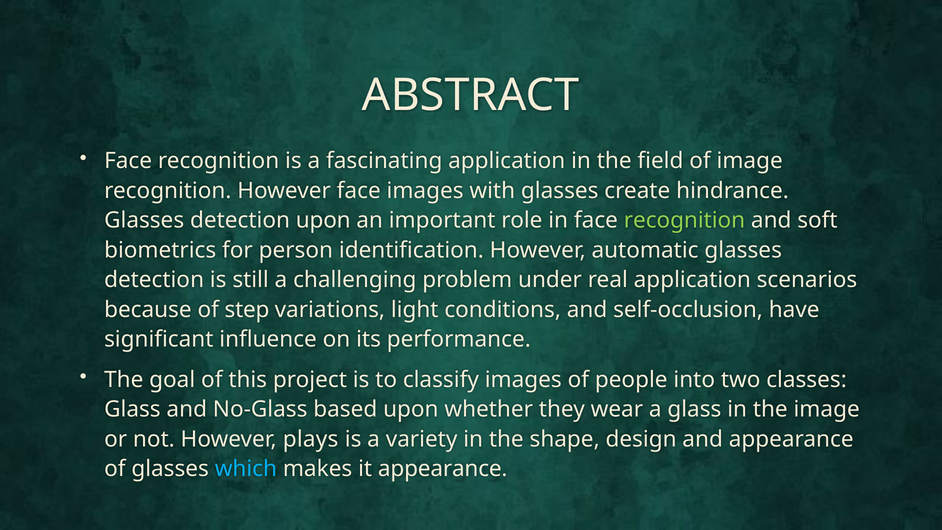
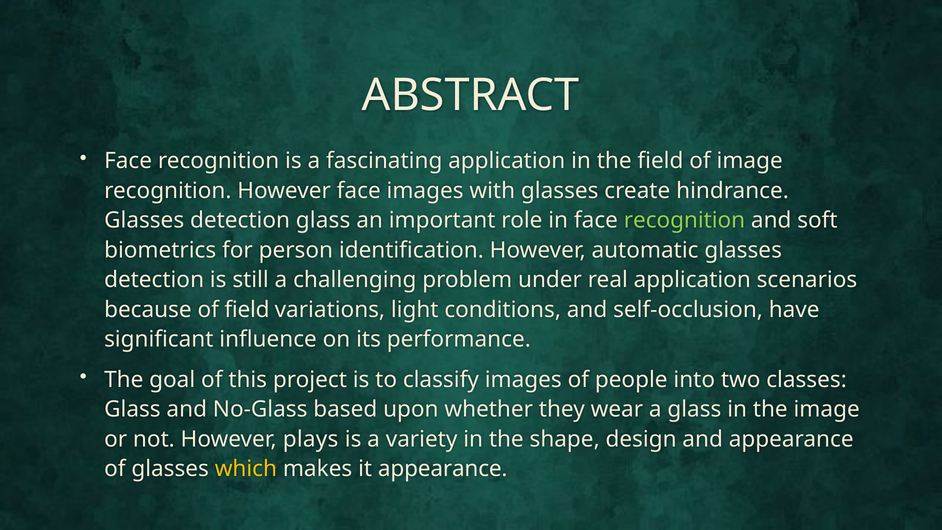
detection upon: upon -> glass
of step: step -> field
which colour: light blue -> yellow
